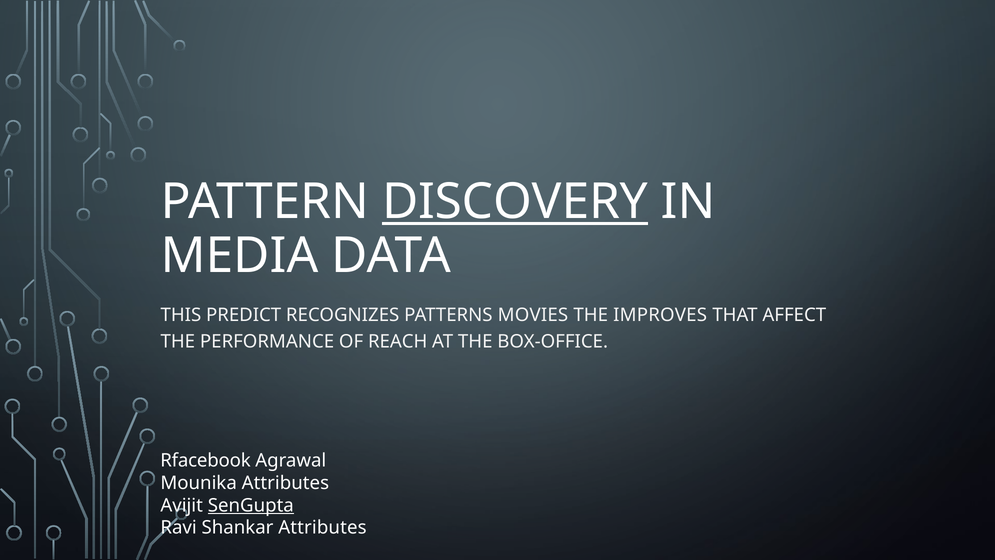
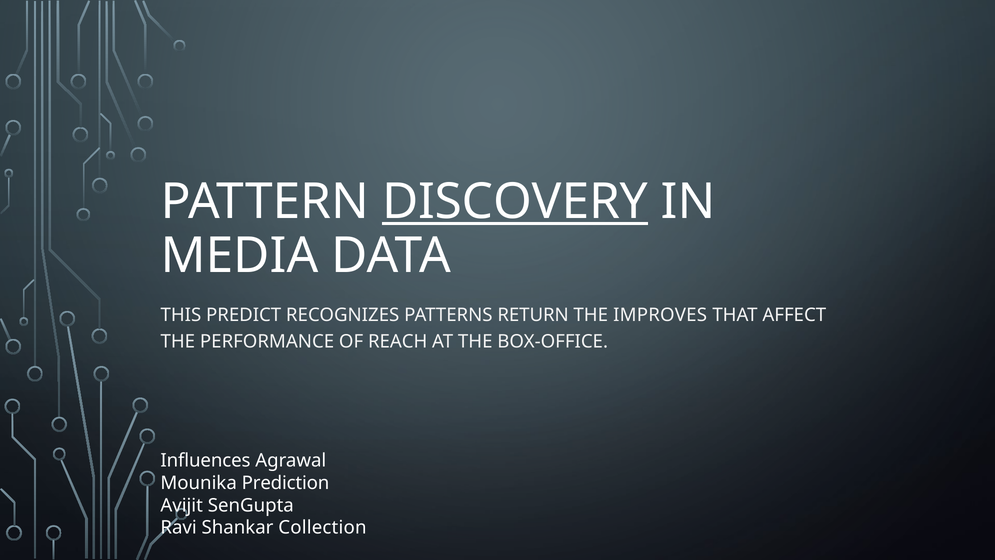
MOVIES: MOVIES -> RETURN
Rfacebook: Rfacebook -> Influences
Mounika Attributes: Attributes -> Prediction
SenGupta underline: present -> none
Shankar Attributes: Attributes -> Collection
